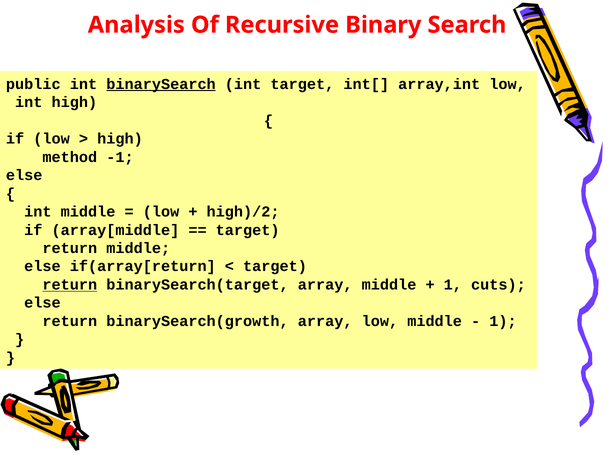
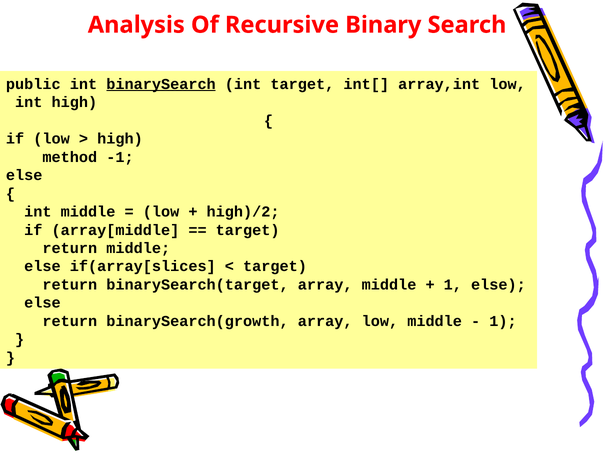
if(array[return: if(array[return -> if(array[slices
return at (70, 285) underline: present -> none
1 cuts: cuts -> else
